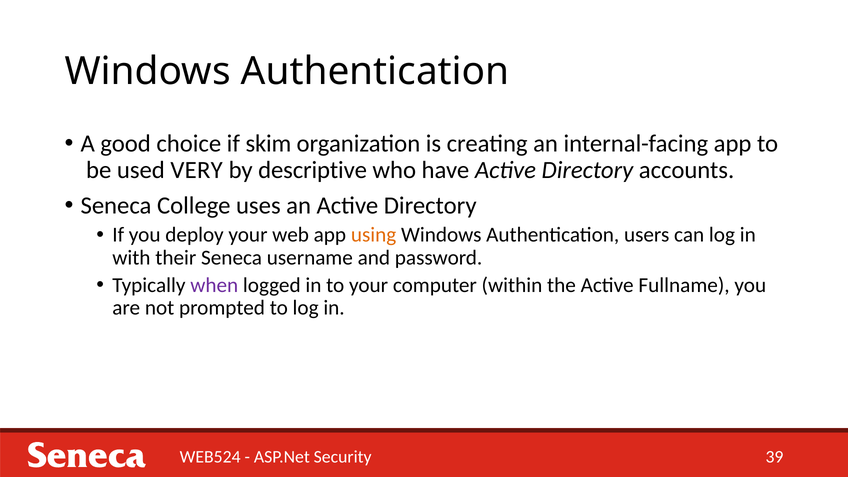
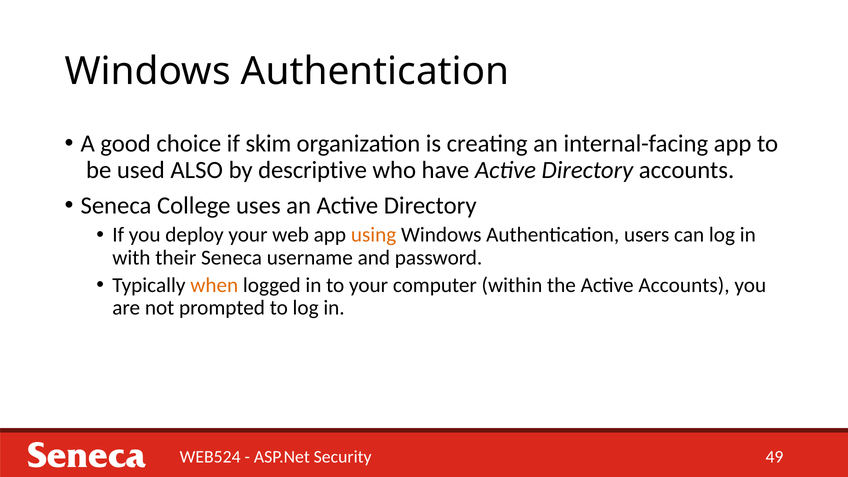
VERY: VERY -> ALSO
when colour: purple -> orange
Active Fullname: Fullname -> Accounts
39: 39 -> 49
